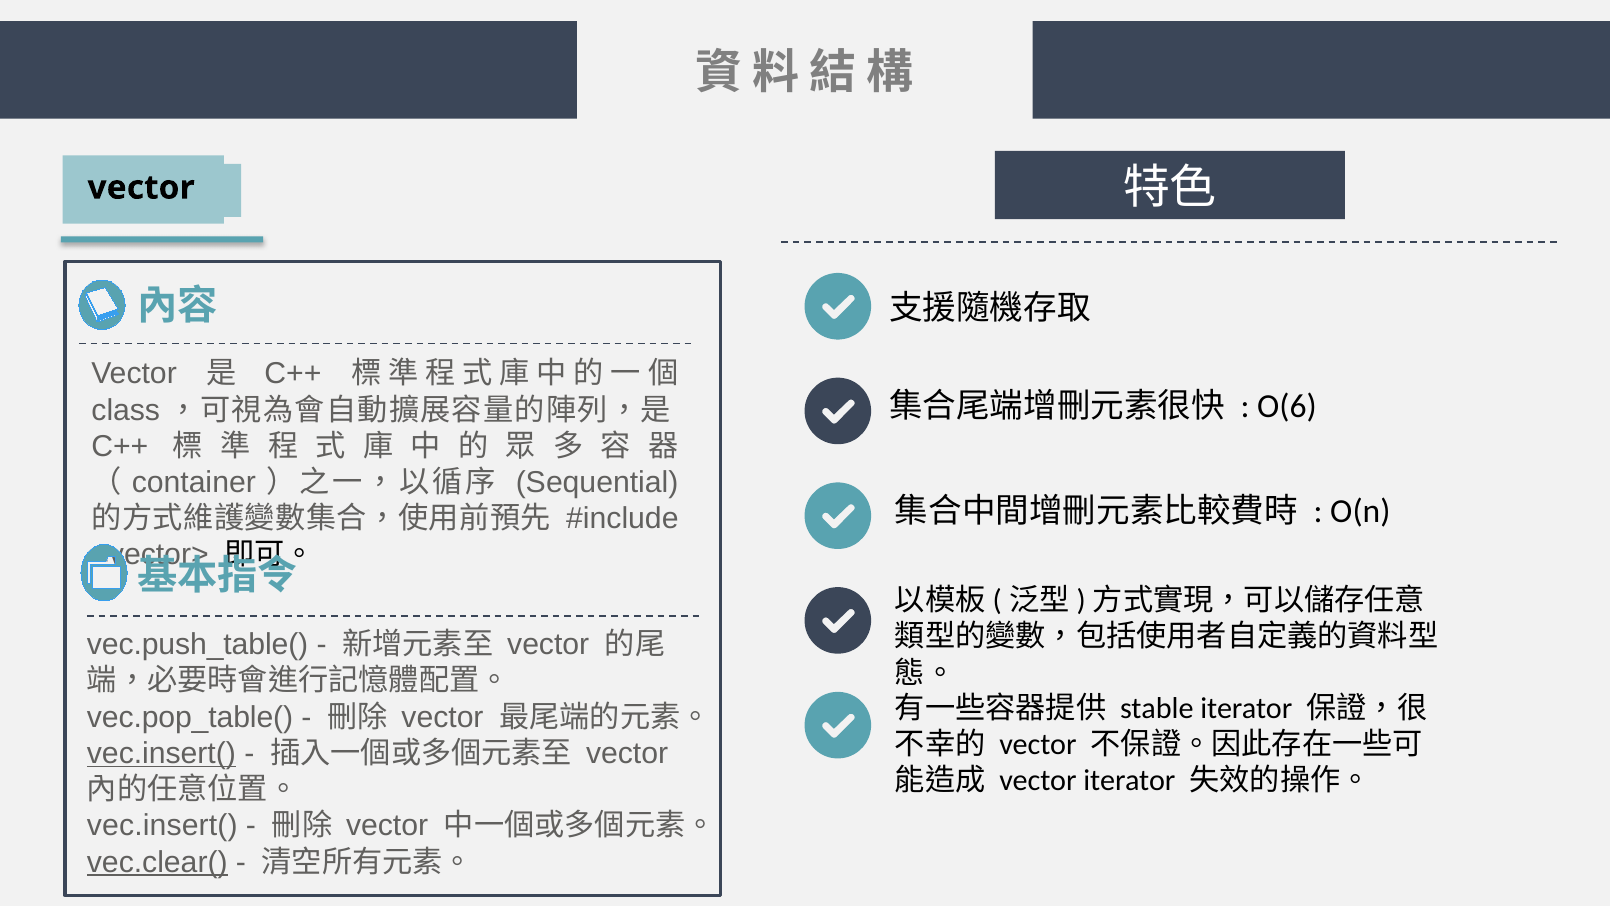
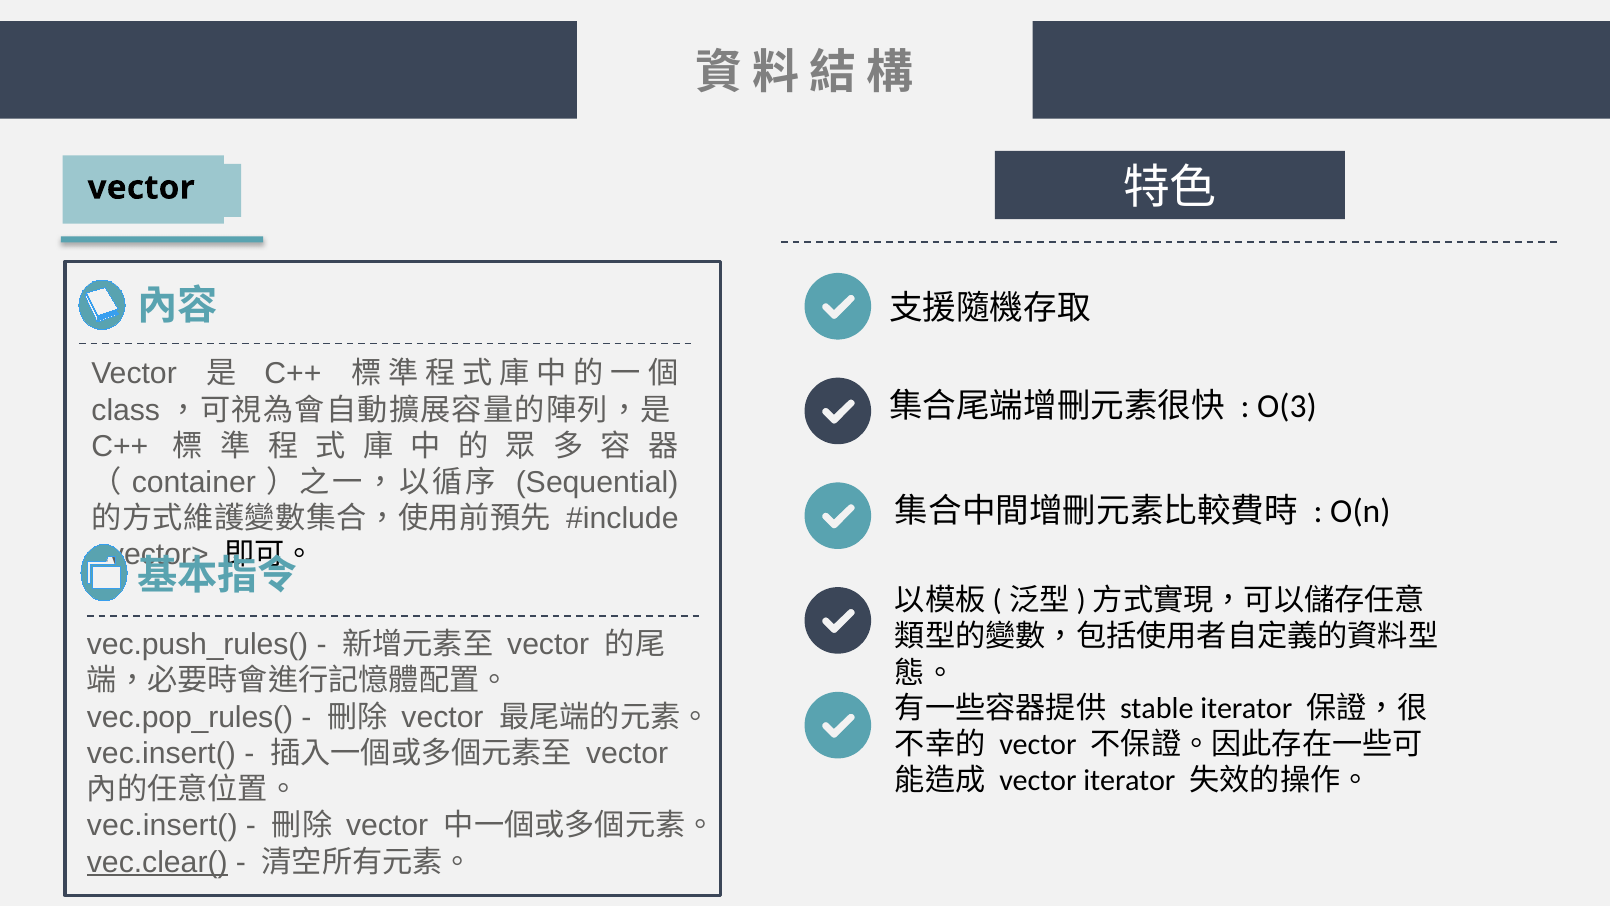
O(6: O(6 -> O(3
vec.push_table(: vec.push_table( -> vec.push_rules(
vec.pop_table(: vec.pop_table( -> vec.pop_rules(
vec.insert( at (161, 753) underline: present -> none
